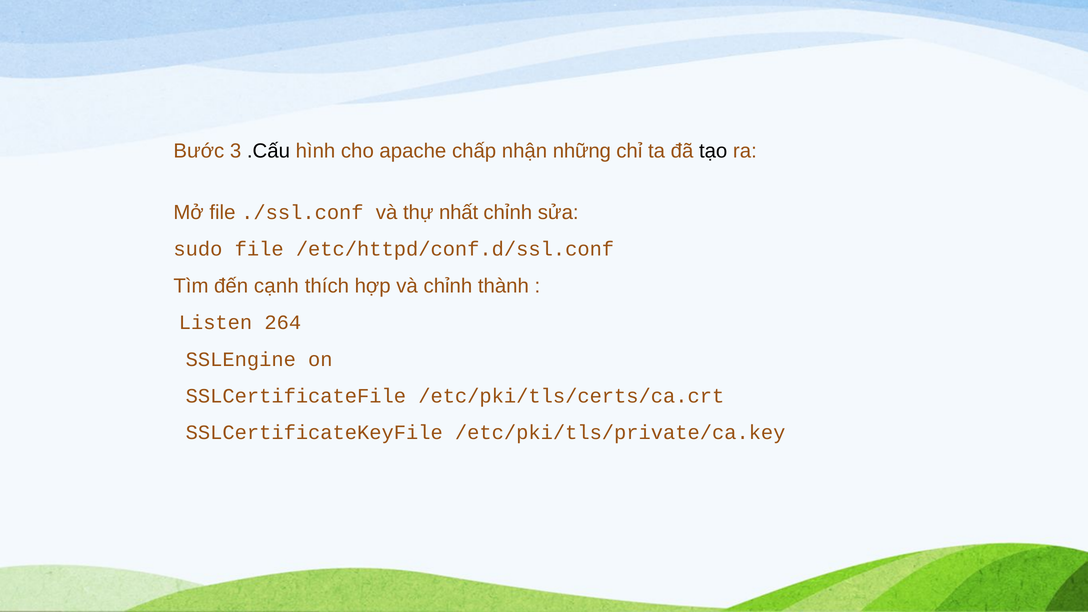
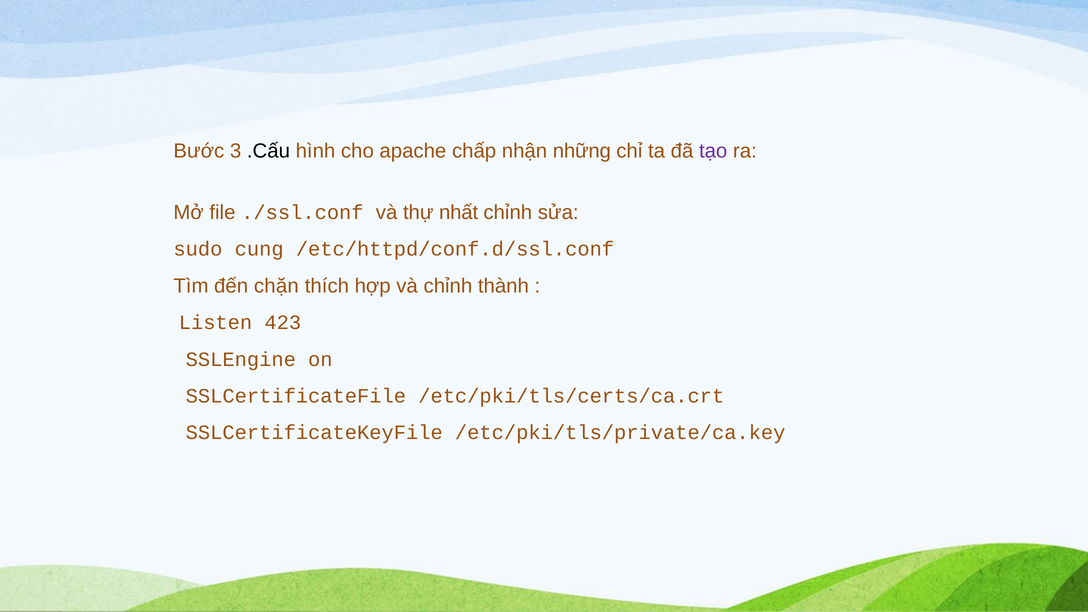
tạo colour: black -> purple
sudo file: file -> cung
cạnh: cạnh -> chặn
264: 264 -> 423
